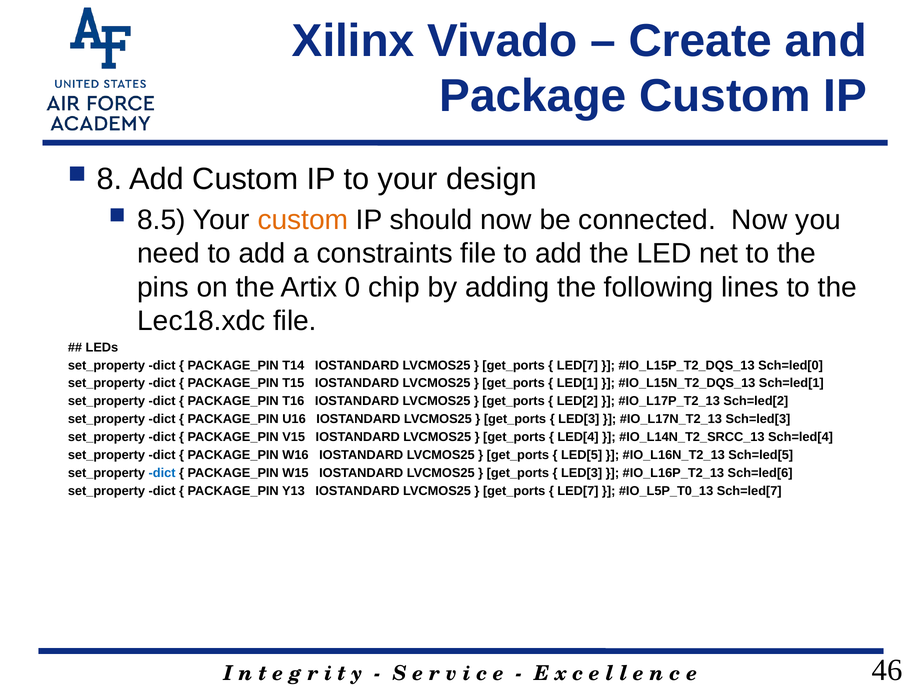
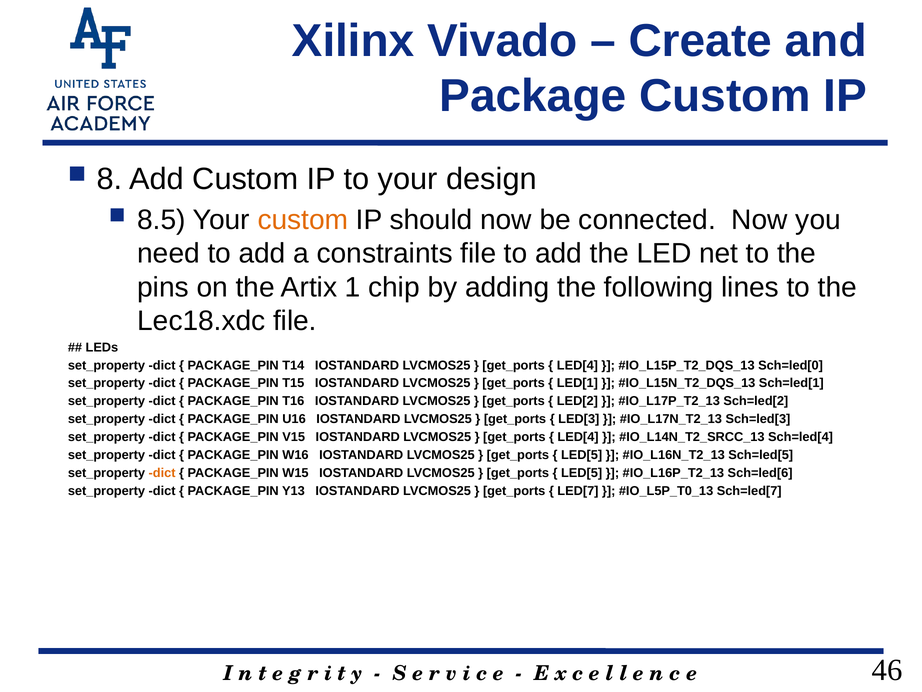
0: 0 -> 1
LED[7 at (577, 365): LED[7 -> LED[4
dict at (162, 473) colour: blue -> orange
LED[3 at (582, 473): LED[3 -> LED[5
